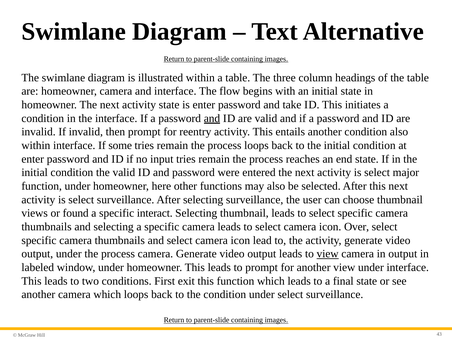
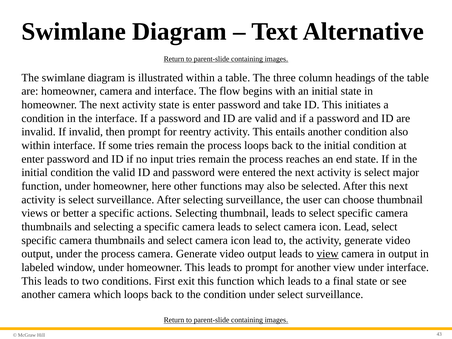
and at (212, 118) underline: present -> none
found: found -> better
interact: interact -> actions
Over at (357, 227): Over -> Lead
